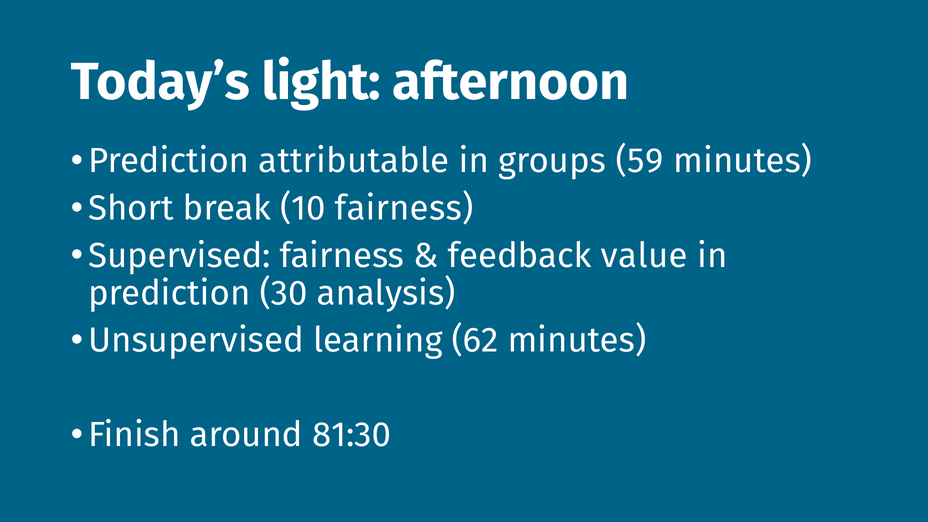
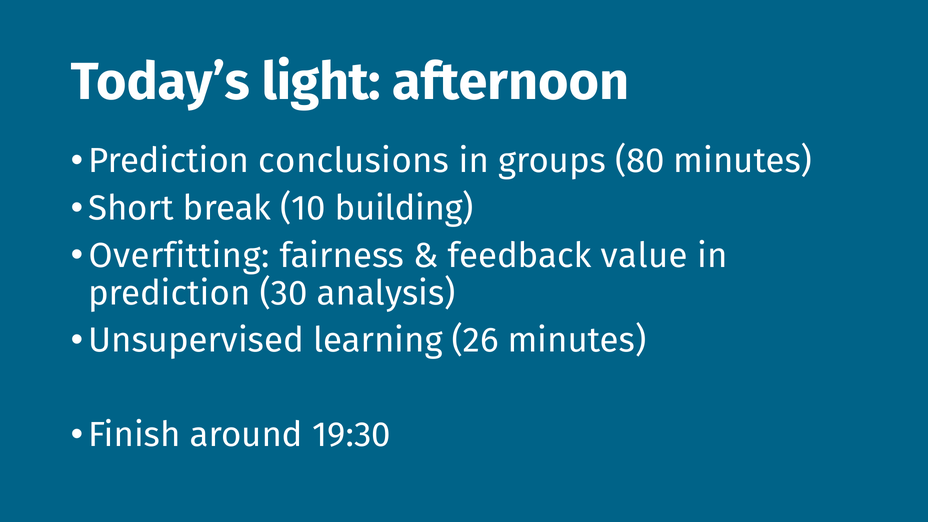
attributable: attributable -> conclusions
59: 59 -> 80
10 fairness: fairness -> building
Supervised: Supervised -> Overfitting
62: 62 -> 26
81:30: 81:30 -> 19:30
